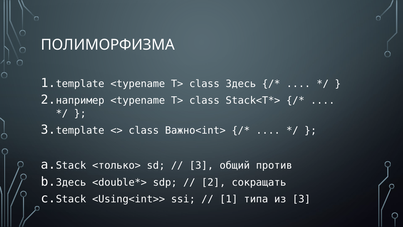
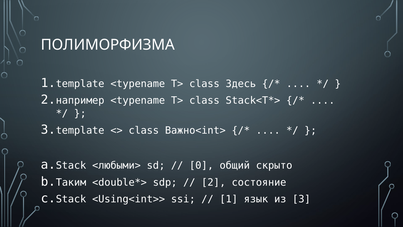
<только>: <только> -> <любыми>
3 at (201, 165): 3 -> 0
против: против -> скрыто
Здесь at (71, 182): Здесь -> Таким
сокращать: сокращать -> состояние
типа: типа -> язык
